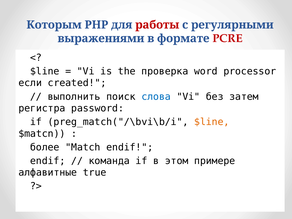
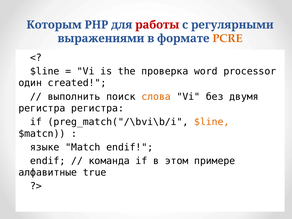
PCRE colour: red -> orange
если: если -> один
слова colour: blue -> orange
затем: затем -> двумя
регистра password: password -> регистра
более: более -> языке
